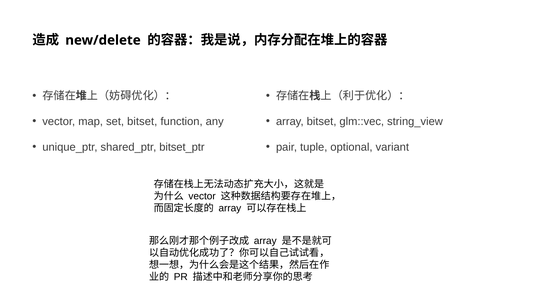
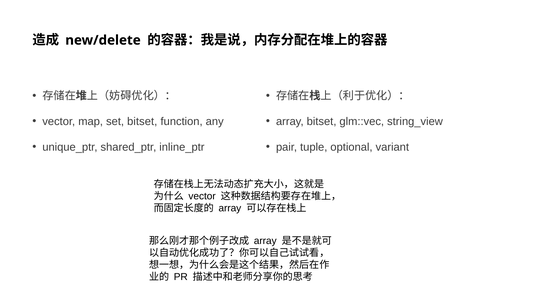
bitset_ptr: bitset_ptr -> inline_ptr
